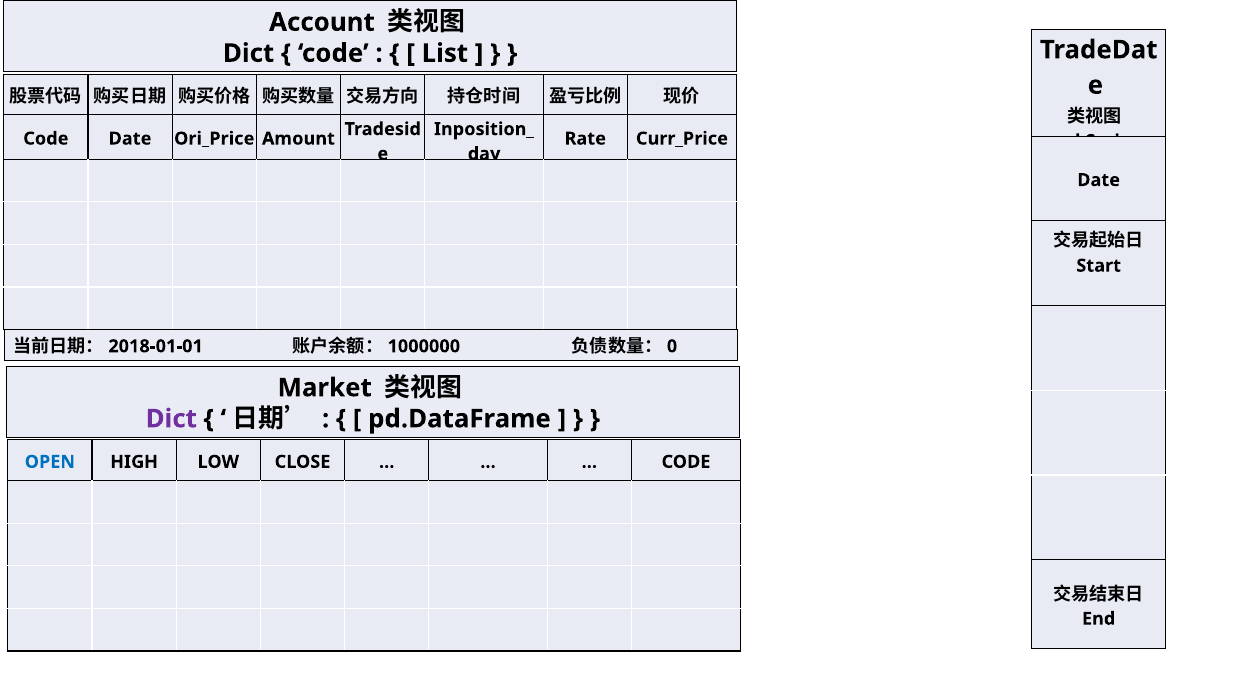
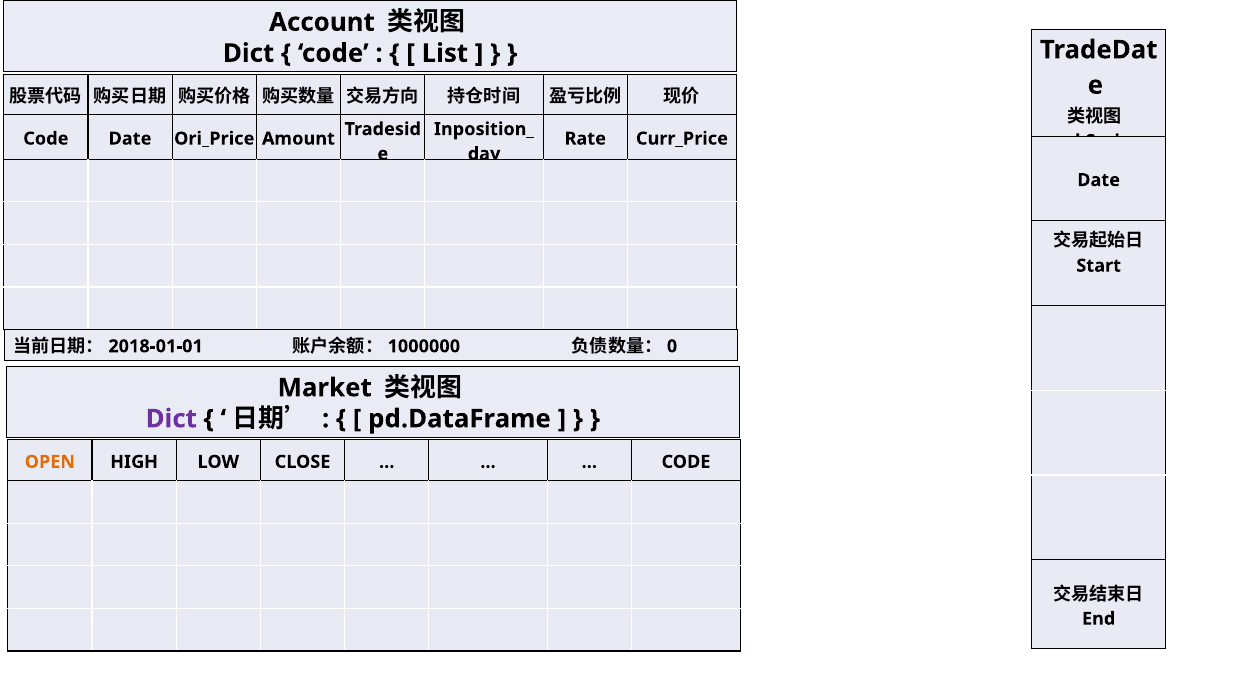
OPEN colour: blue -> orange
